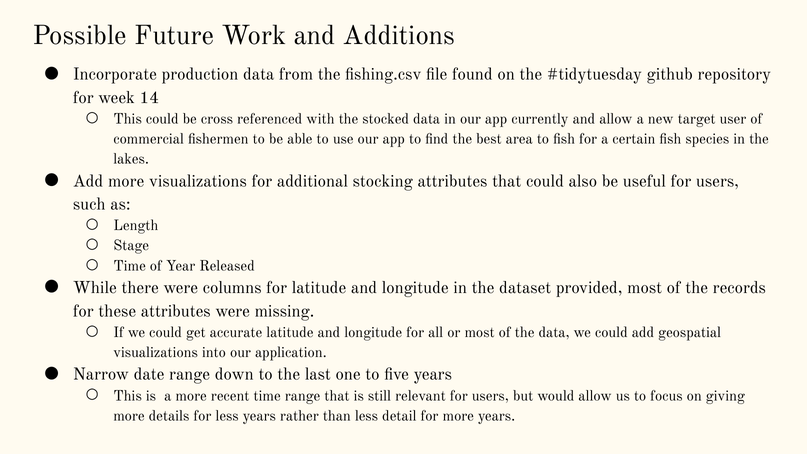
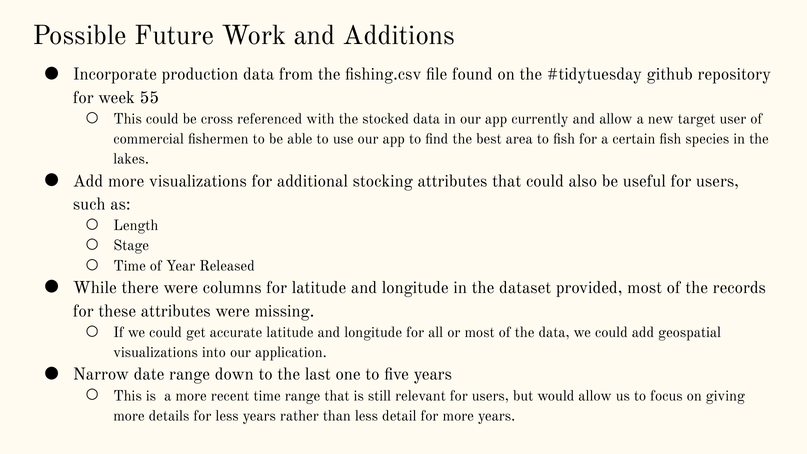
14: 14 -> 55
